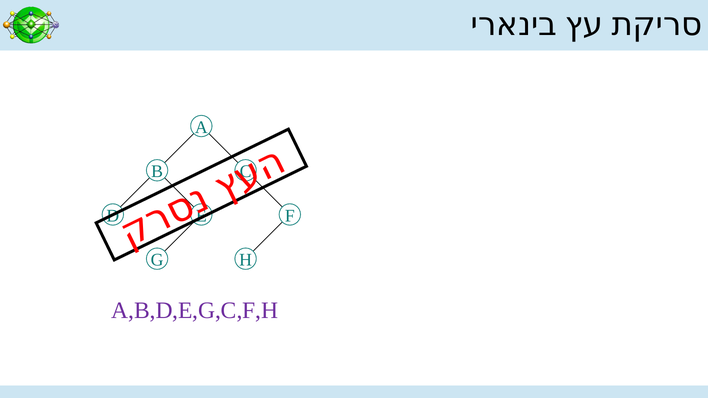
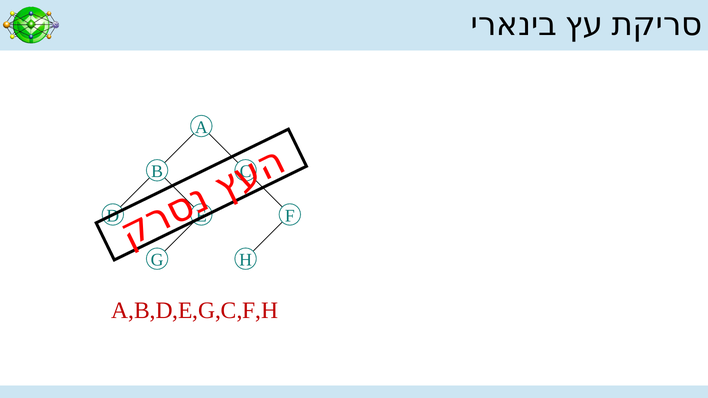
A,B,D,E,G,C,F,H colour: purple -> red
